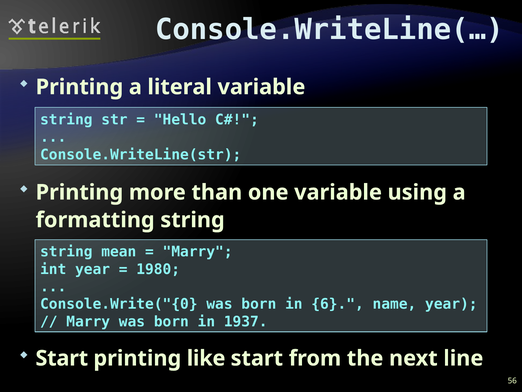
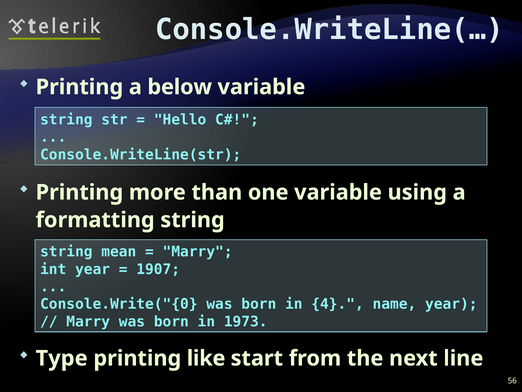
literal: literal -> below
1980: 1980 -> 1907
6: 6 -> 4
1937: 1937 -> 1973
Start at (62, 358): Start -> Type
